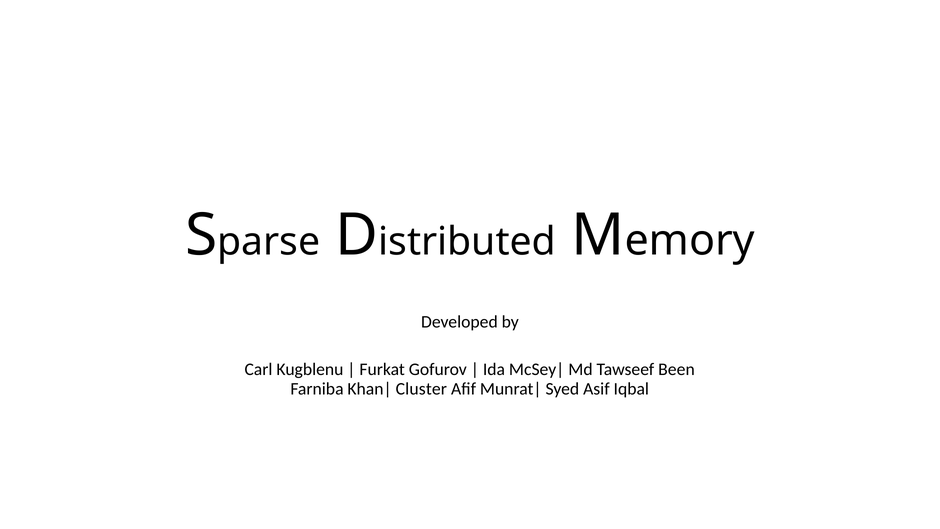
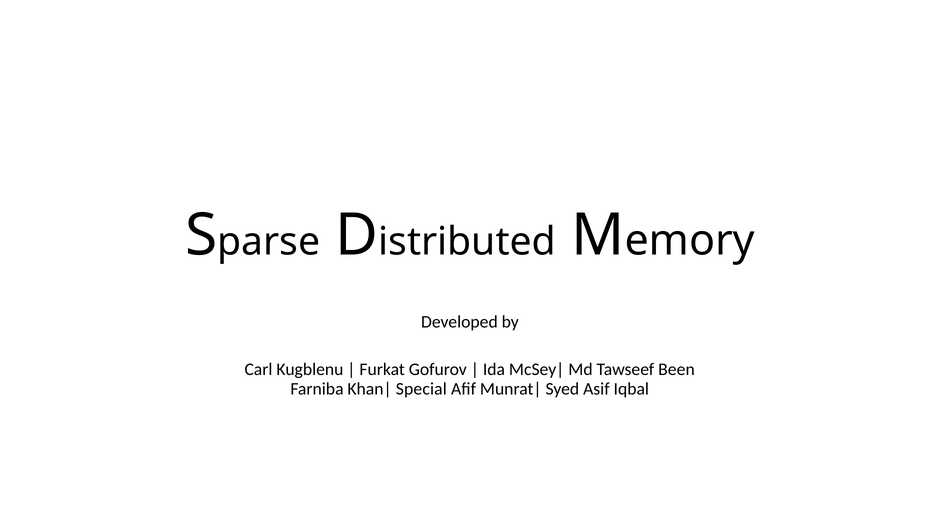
Cluster: Cluster -> Special
